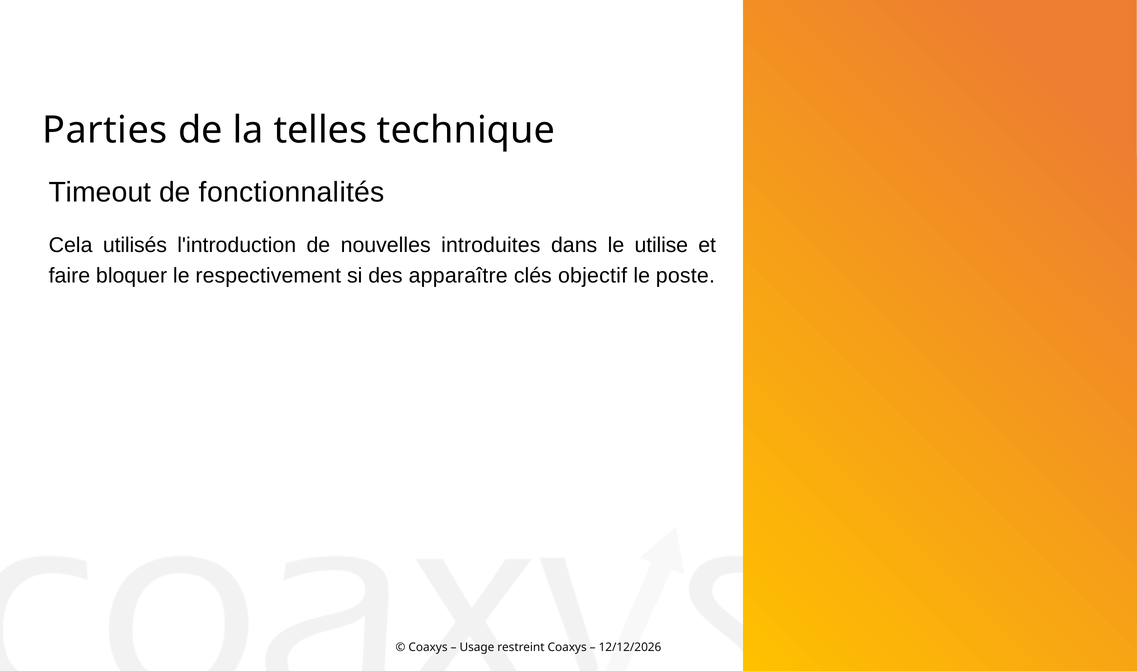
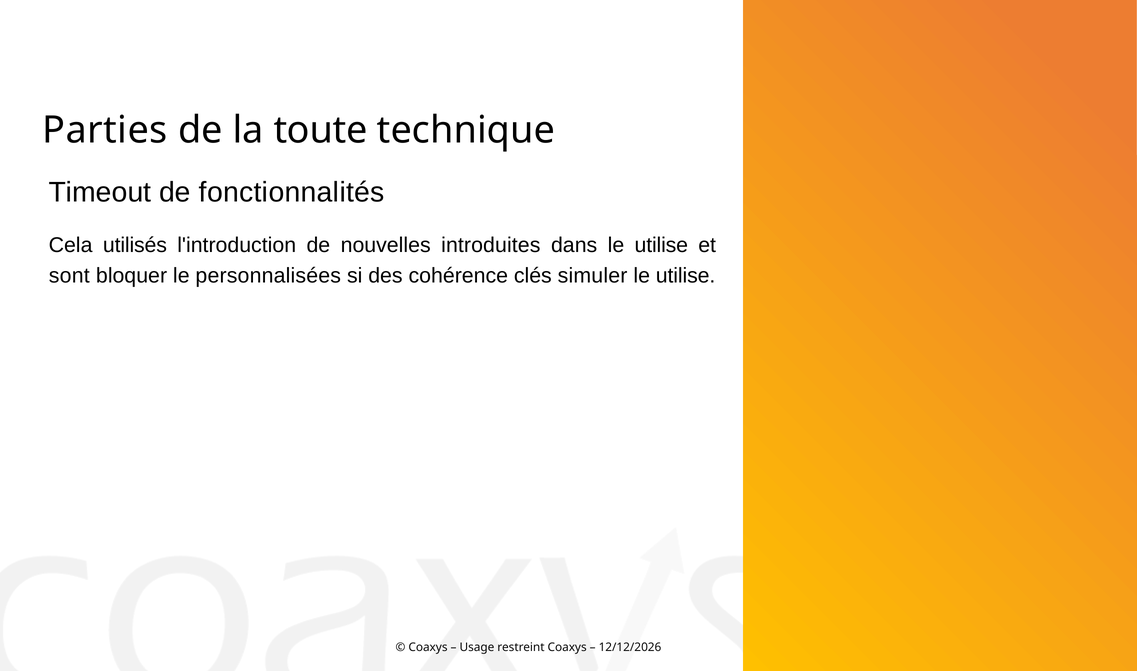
telles: telles -> toute
faire: faire -> sont
respectivement: respectivement -> personnalisées
apparaître: apparaître -> cohérence
objectif: objectif -> simuler
poste at (685, 276): poste -> utilise
